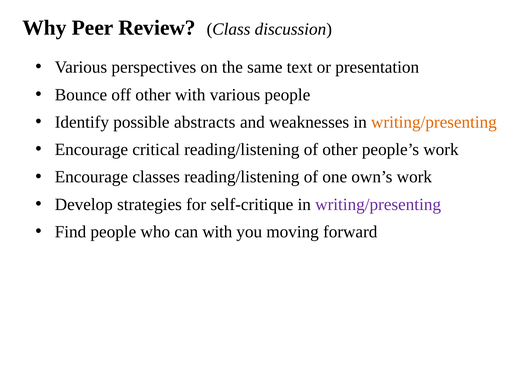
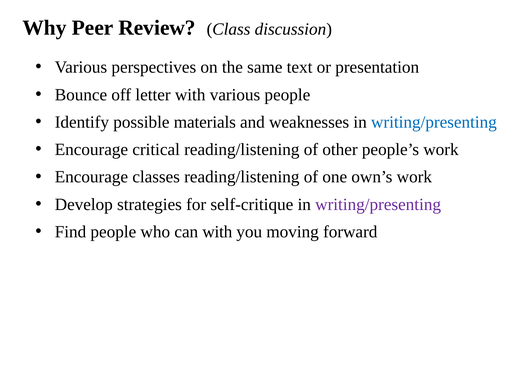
off other: other -> letter
abstracts: abstracts -> materials
writing/presenting at (434, 122) colour: orange -> blue
